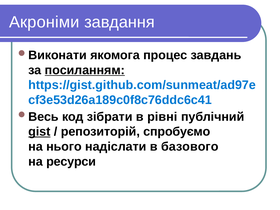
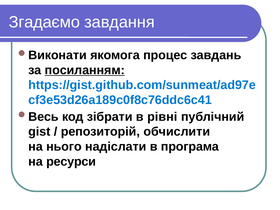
Акроніми: Акроніми -> Згадаємо
gist underline: present -> none
спробуємо: спробуємо -> обчислити
базового: базового -> програма
